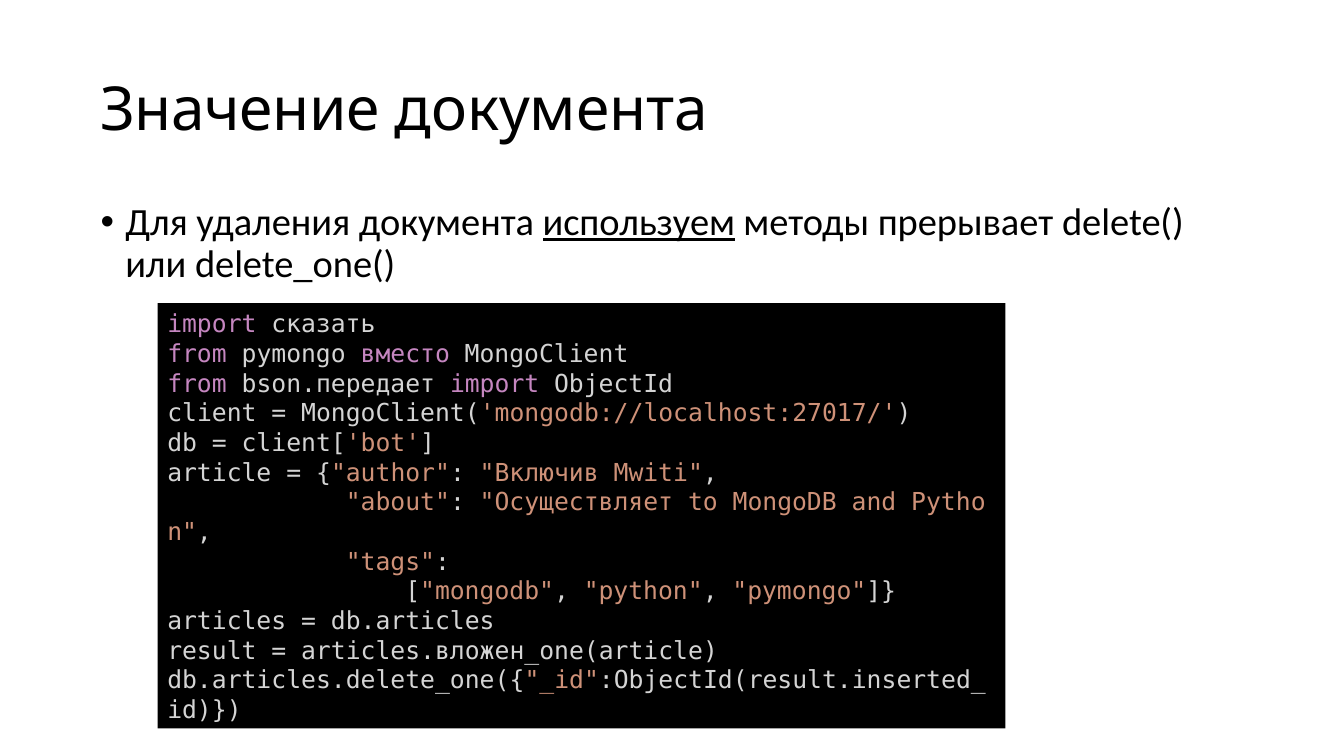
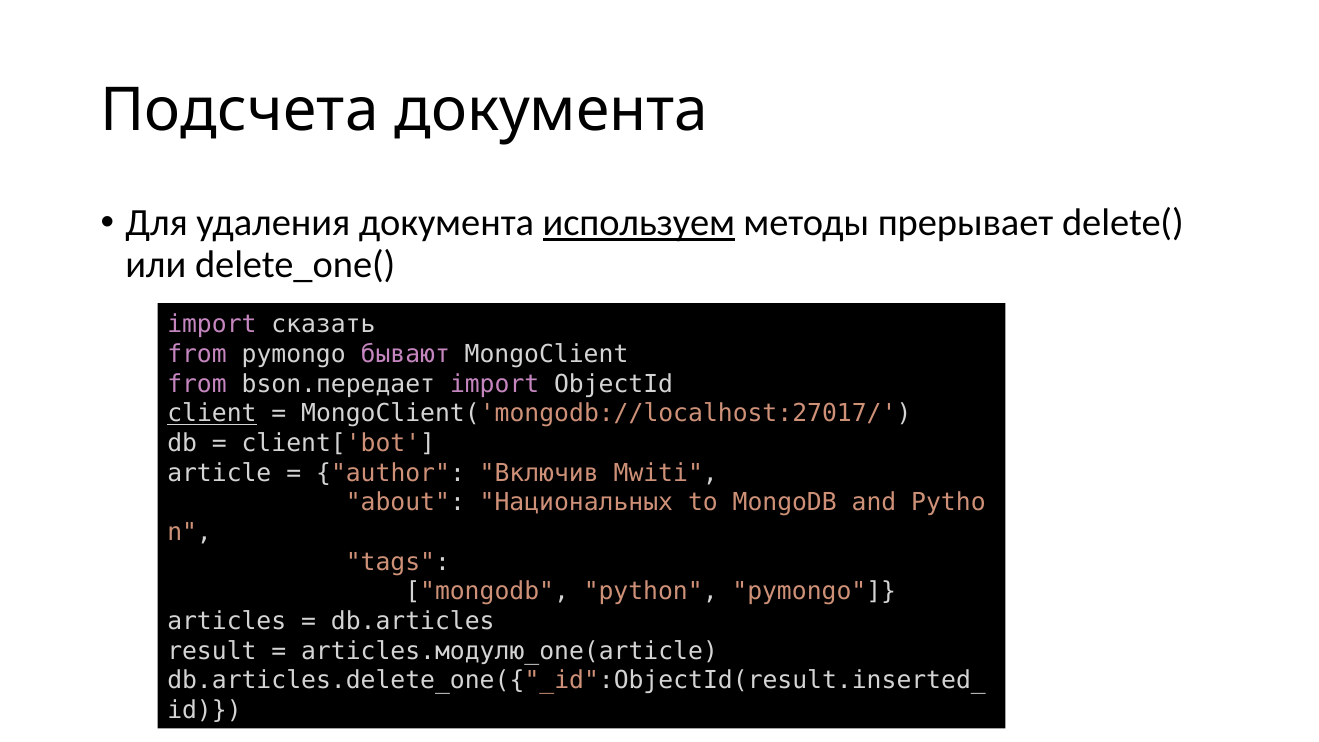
Значение: Значение -> Подсчета
вместо: вместо -> бывают
client underline: none -> present
Осуществляет: Осуществляет -> Национальных
articles.вложен_one(article: articles.вложен_one(article -> articles.модулю_one(article
